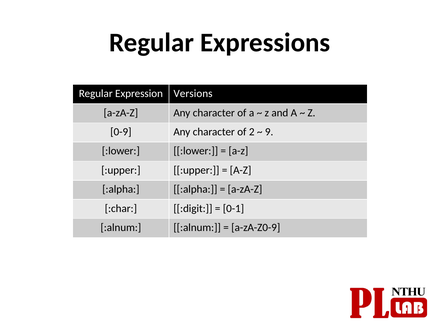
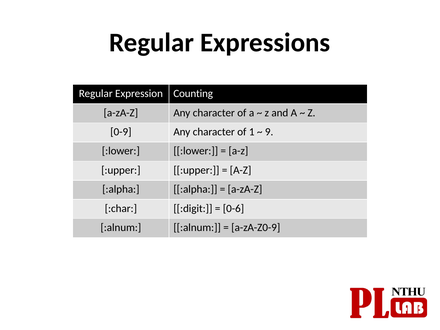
Versions: Versions -> Counting
2: 2 -> 1
0-1: 0-1 -> 0-6
